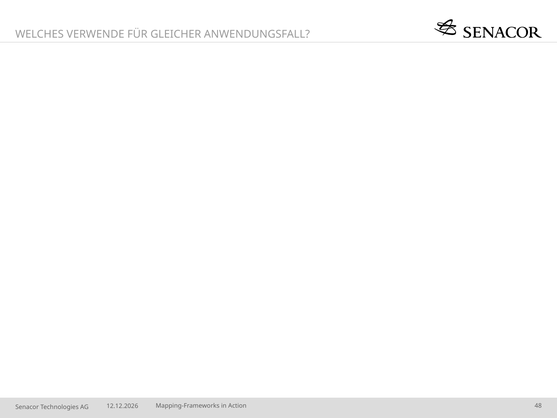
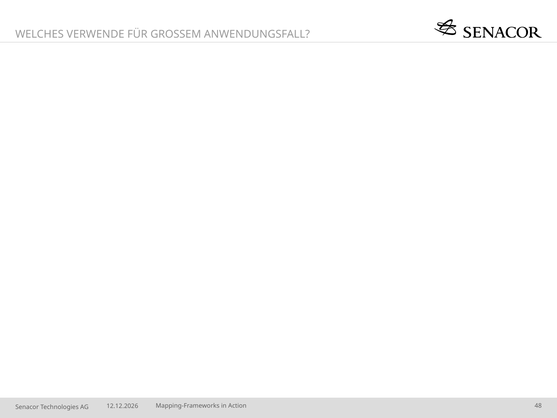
GLEICHER: GLEICHER -> GROSSEM
